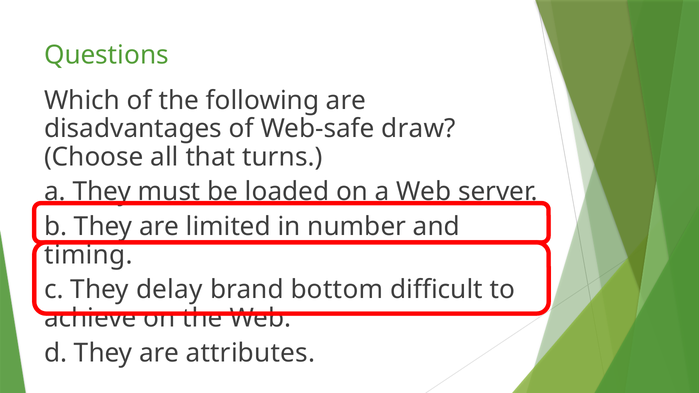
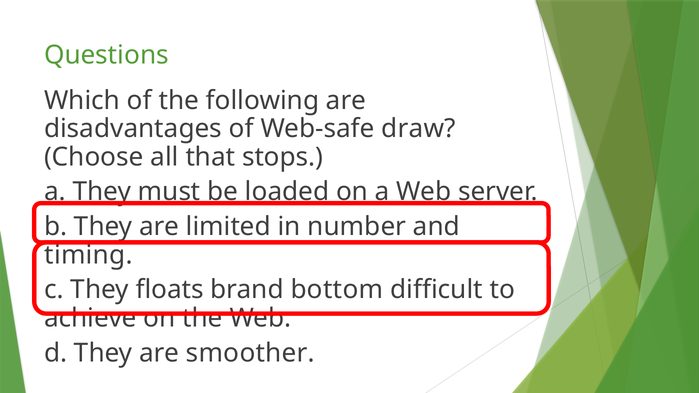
turns: turns -> stops
delay: delay -> floats
attributes: attributes -> smoother
